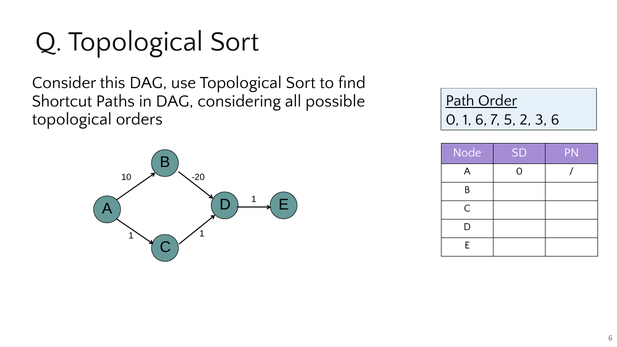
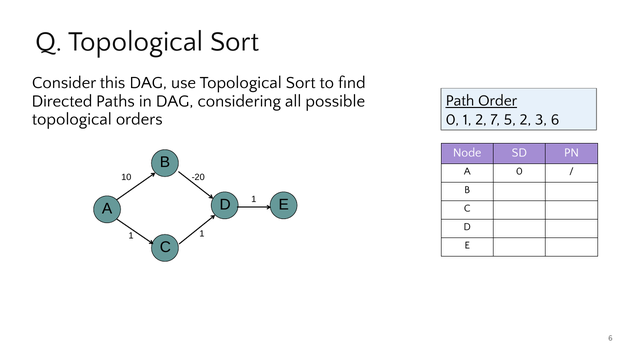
Shortcut: Shortcut -> Directed
1 6: 6 -> 2
